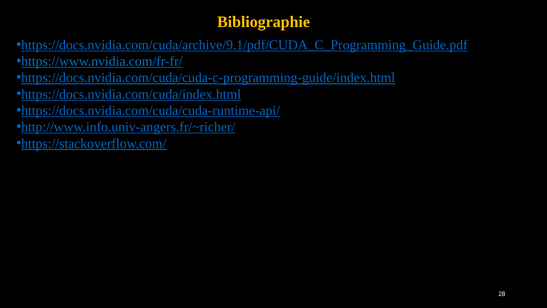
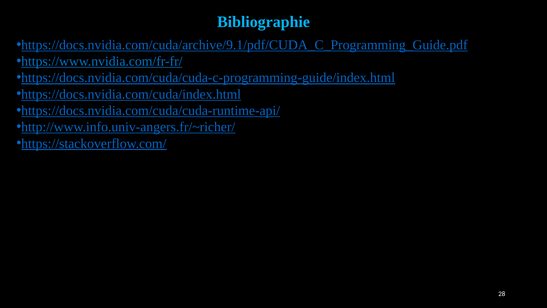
Bibliographie colour: yellow -> light blue
